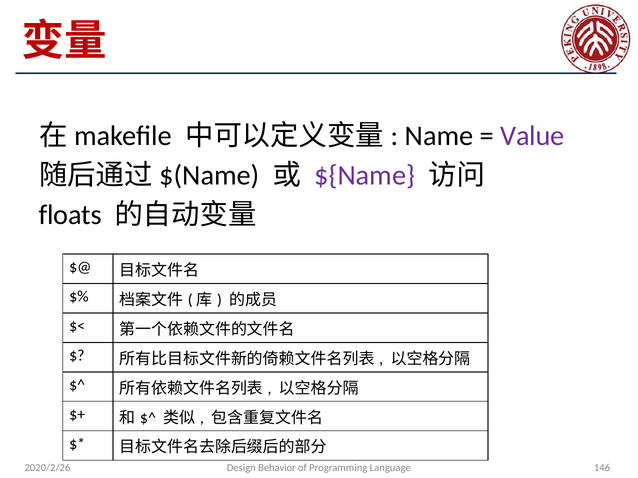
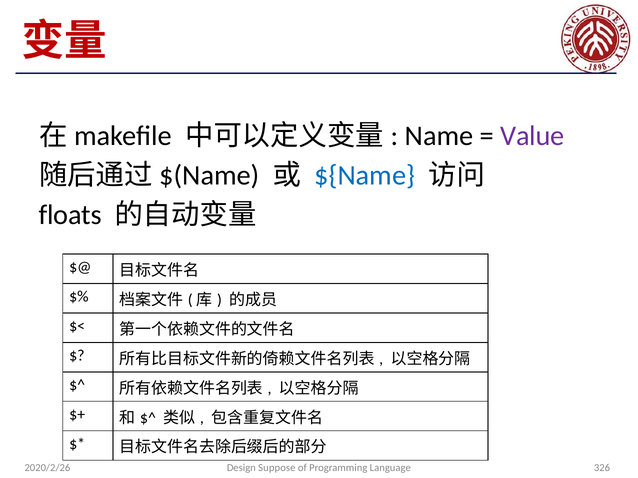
${Name colour: purple -> blue
Behavior: Behavior -> Suppose
146: 146 -> 326
